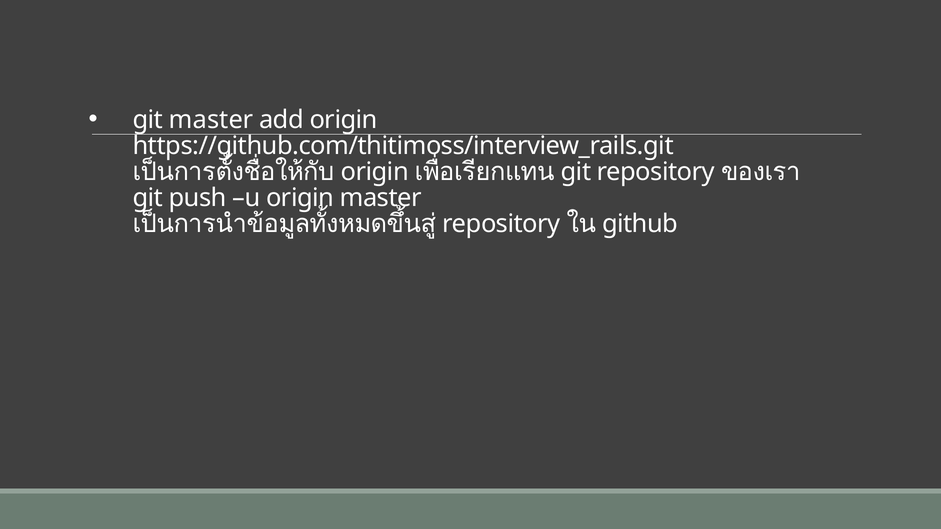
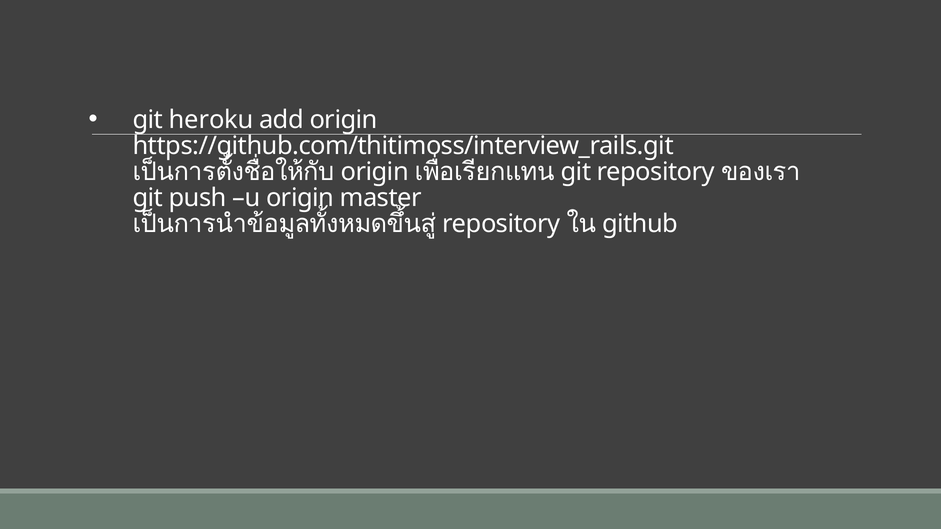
git master: master -> heroku
